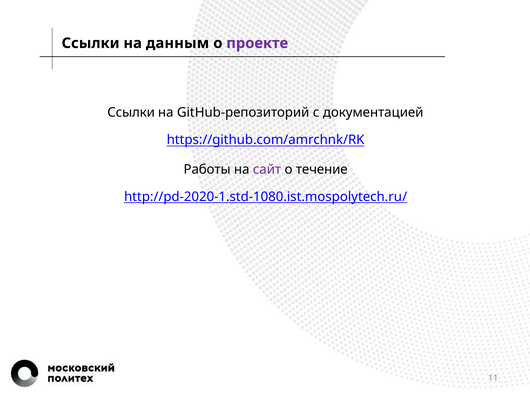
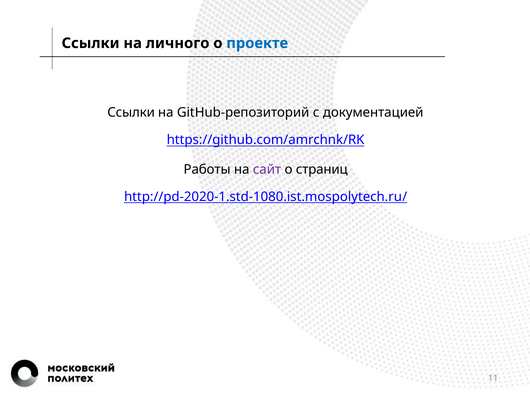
данным: данным -> личного
проекте colour: purple -> blue
течение: течение -> страниц
